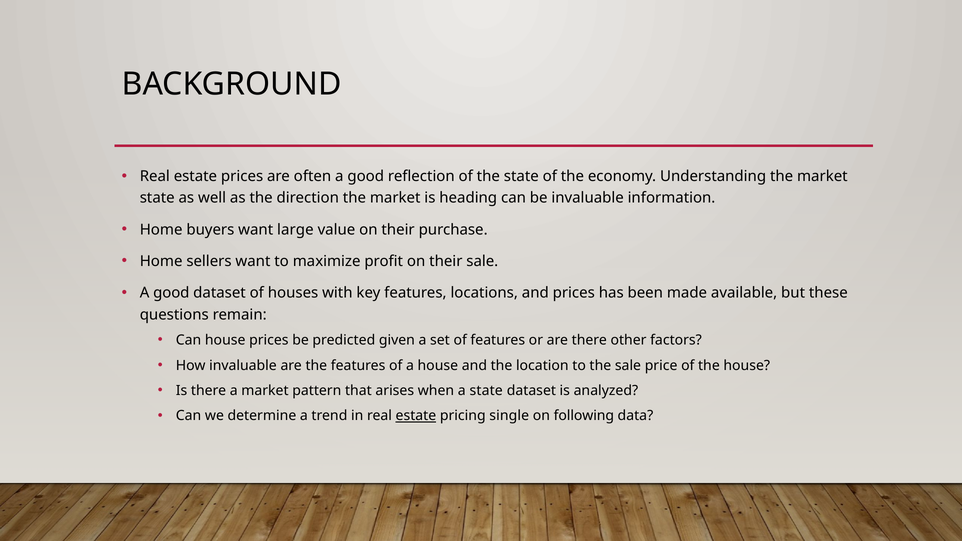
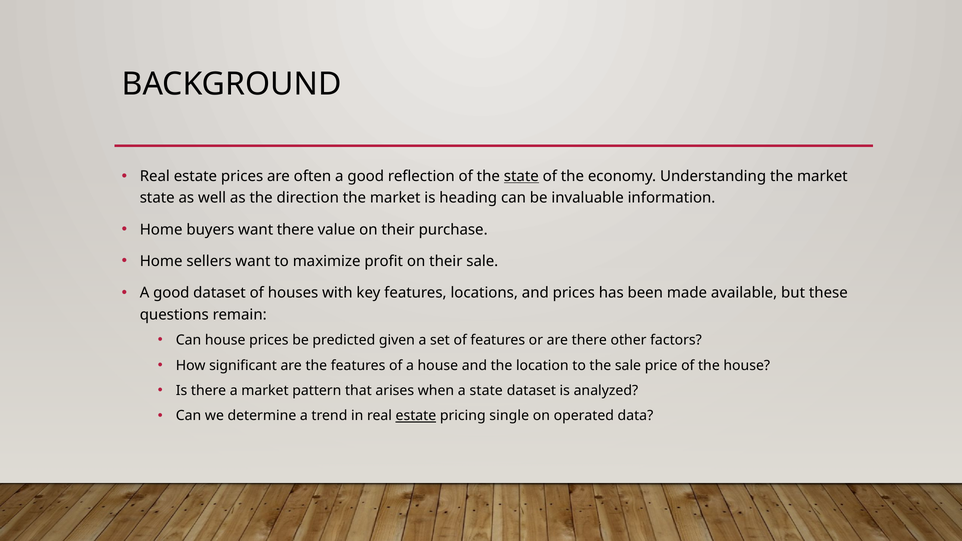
state at (521, 176) underline: none -> present
want large: large -> there
How invaluable: invaluable -> significant
following: following -> operated
